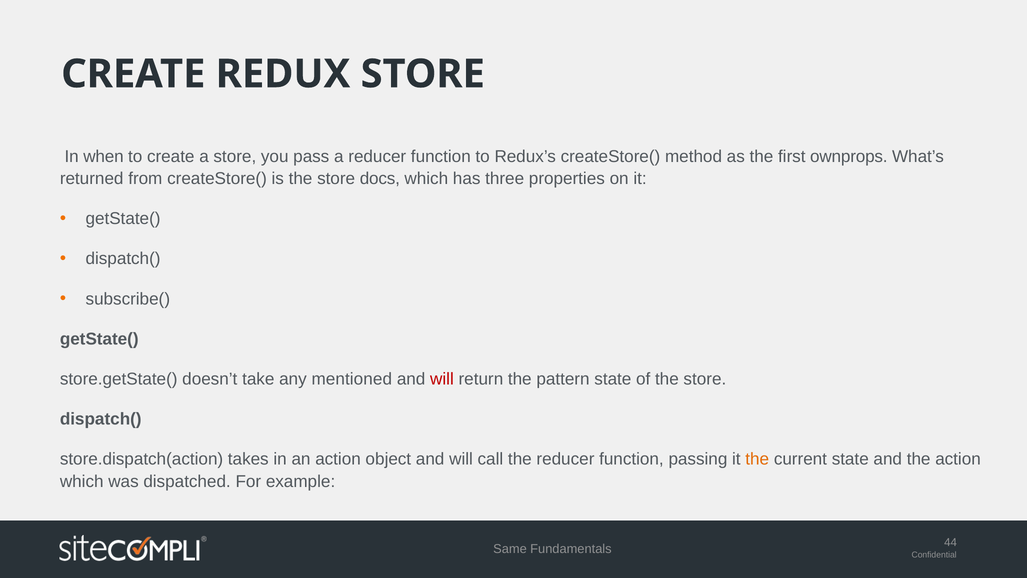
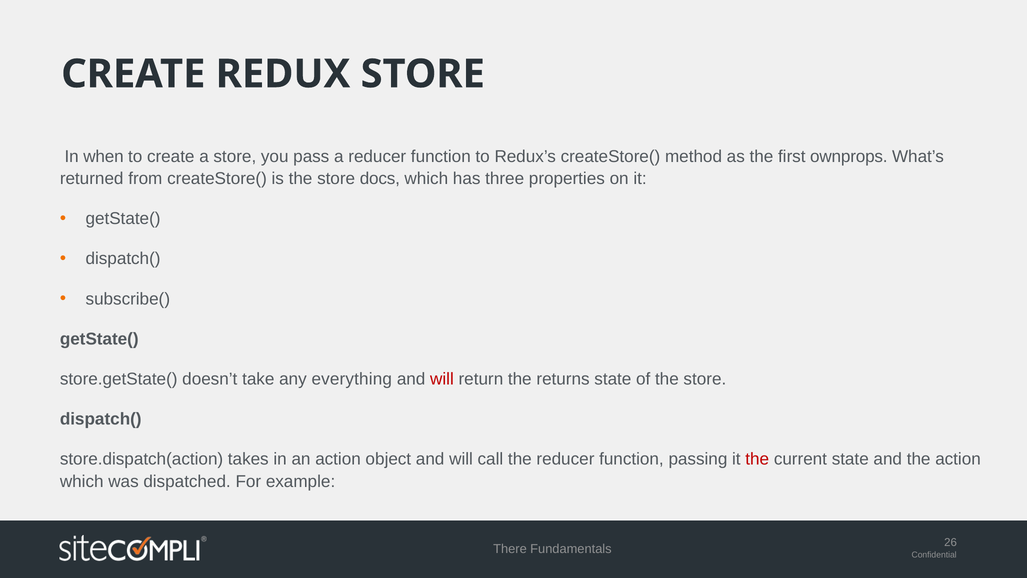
mentioned: mentioned -> everything
pattern: pattern -> returns
the at (757, 459) colour: orange -> red
Same: Same -> There
44: 44 -> 26
